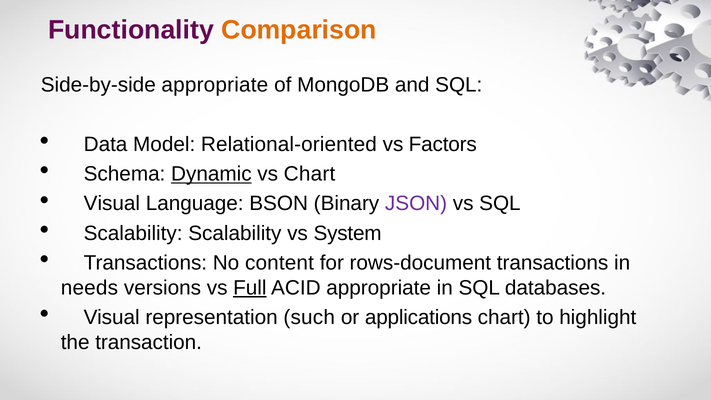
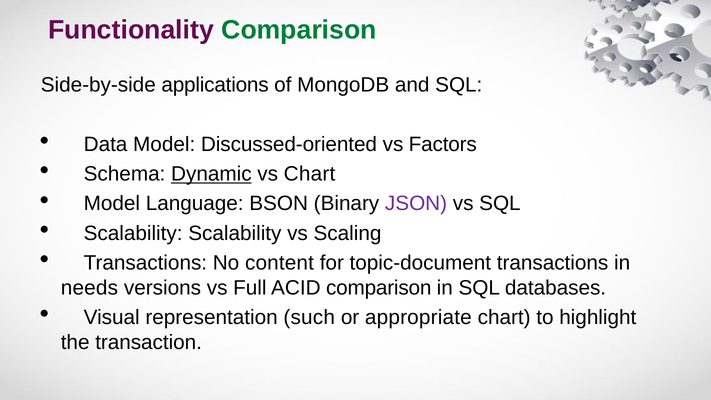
Comparison at (299, 30) colour: orange -> green
Side-by-side appropriate: appropriate -> applications
Relational-oriented: Relational-oriented -> Discussed-oriented
Visual at (112, 204): Visual -> Model
System: System -> Scaling
rows-document: rows-document -> topic-document
Full underline: present -> none
ACID appropriate: appropriate -> comparison
applications: applications -> appropriate
